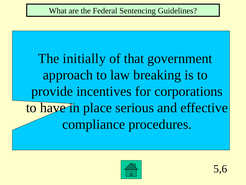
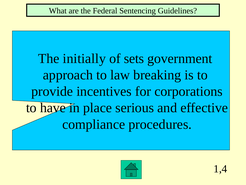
that: that -> sets
5,6: 5,6 -> 1,4
